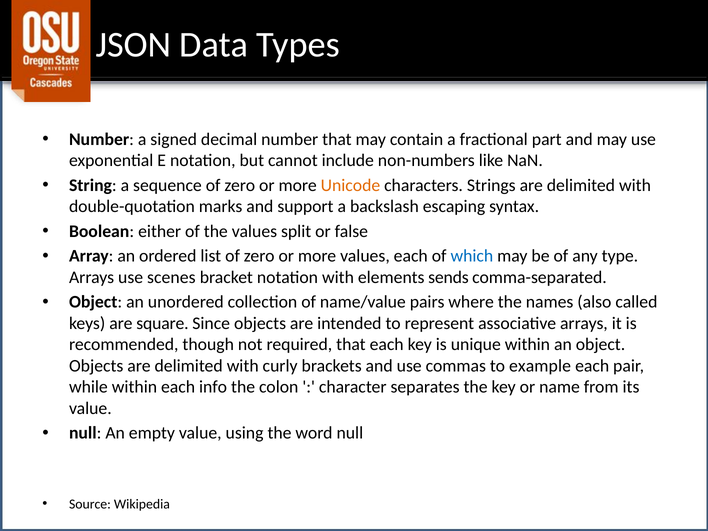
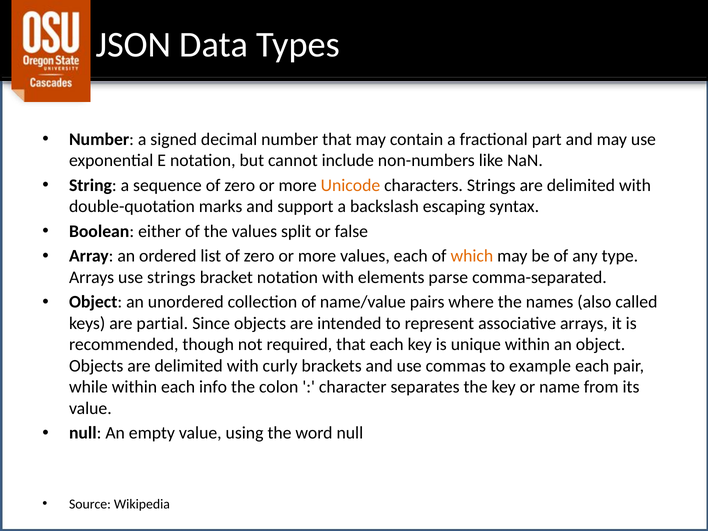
which colour: blue -> orange
use scenes: scenes -> strings
sends: sends -> parse
square: square -> partial
